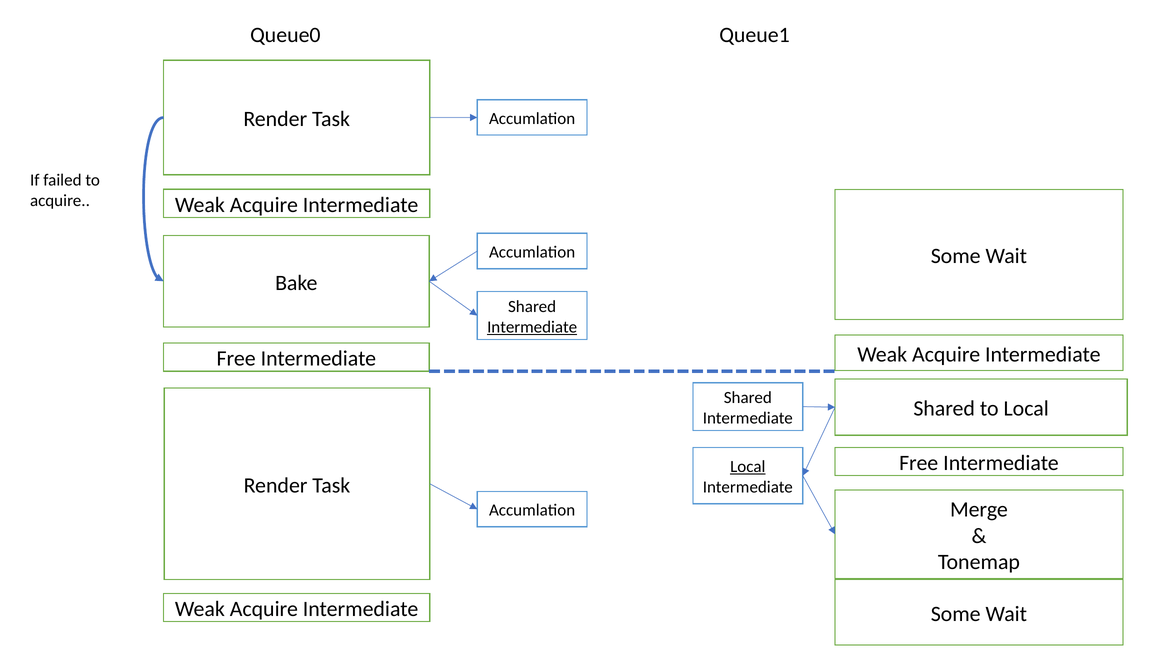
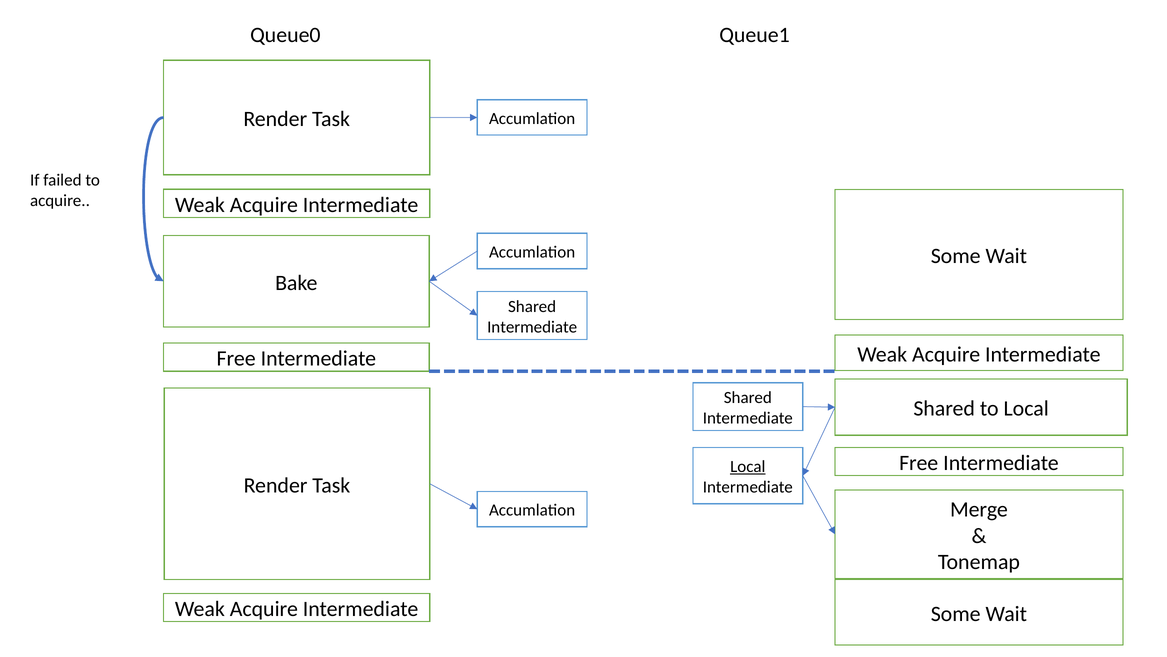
Intermediate at (532, 327) underline: present -> none
